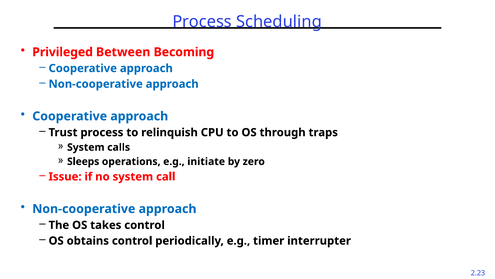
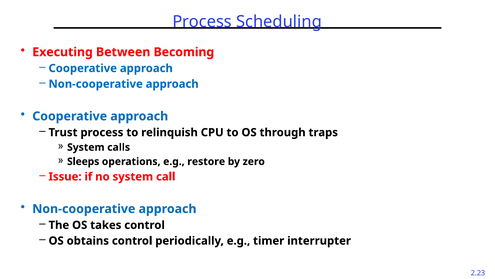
Privileged: Privileged -> Executing
initiate: initiate -> restore
